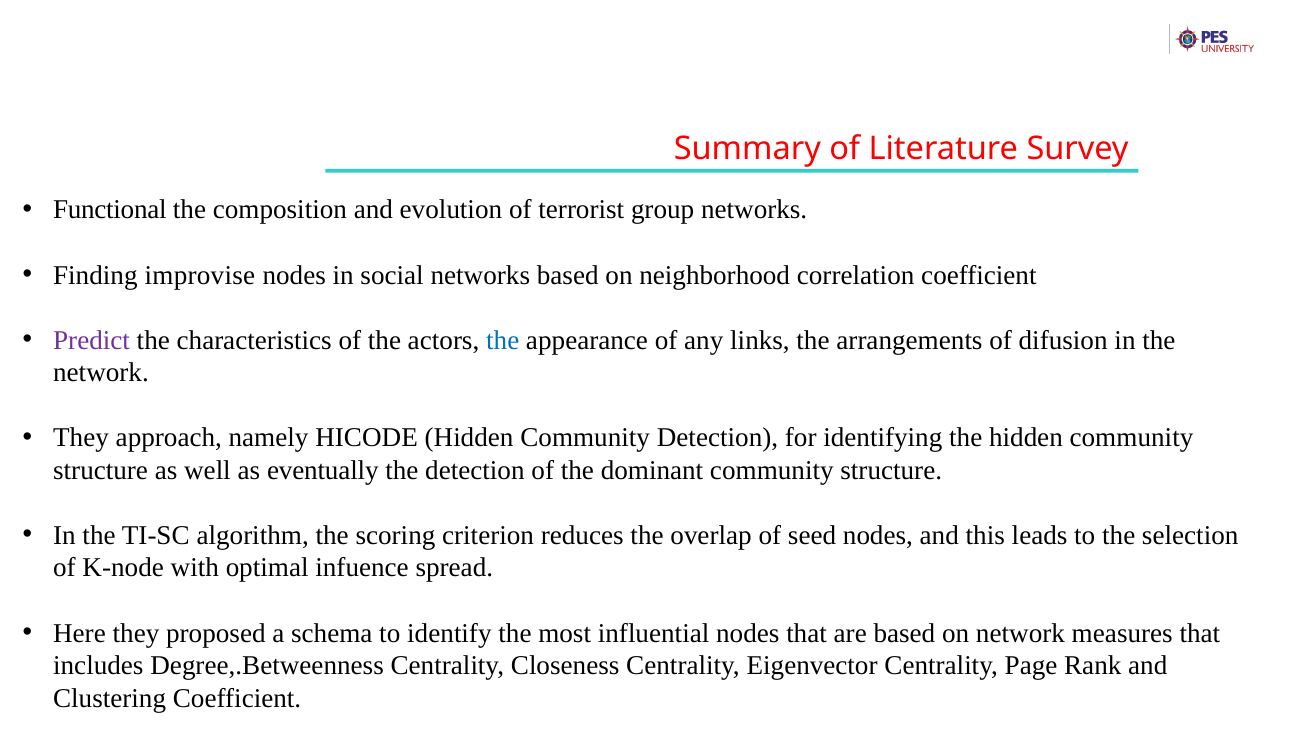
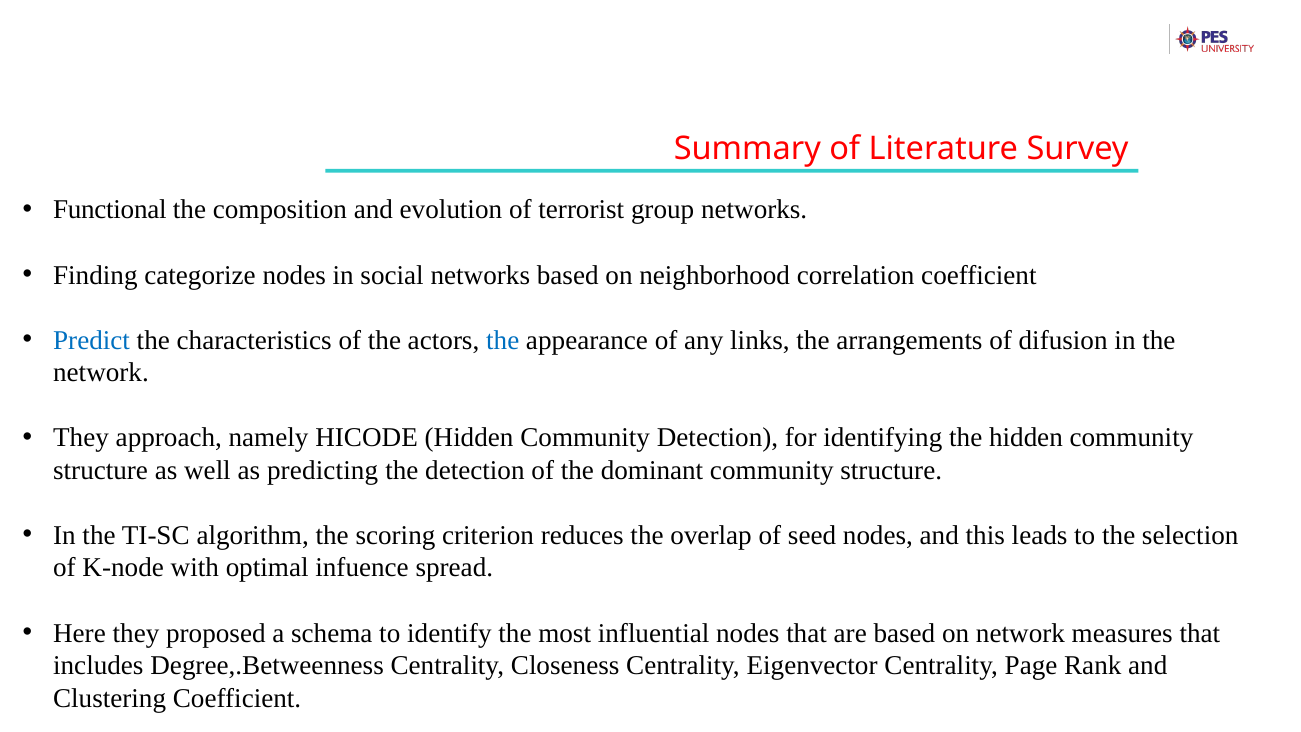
improvise: improvise -> categorize
Predict colour: purple -> blue
eventually: eventually -> predicting
